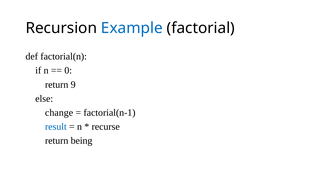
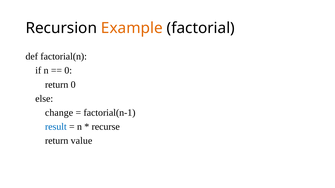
Example colour: blue -> orange
return 9: 9 -> 0
being: being -> value
